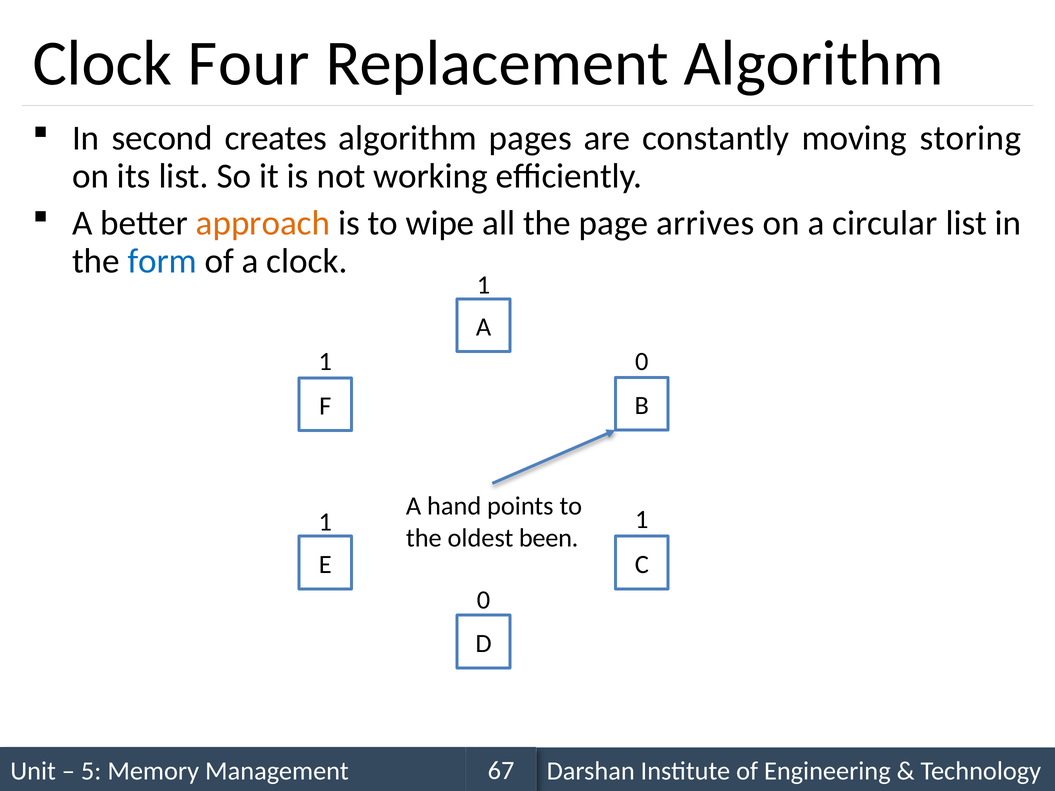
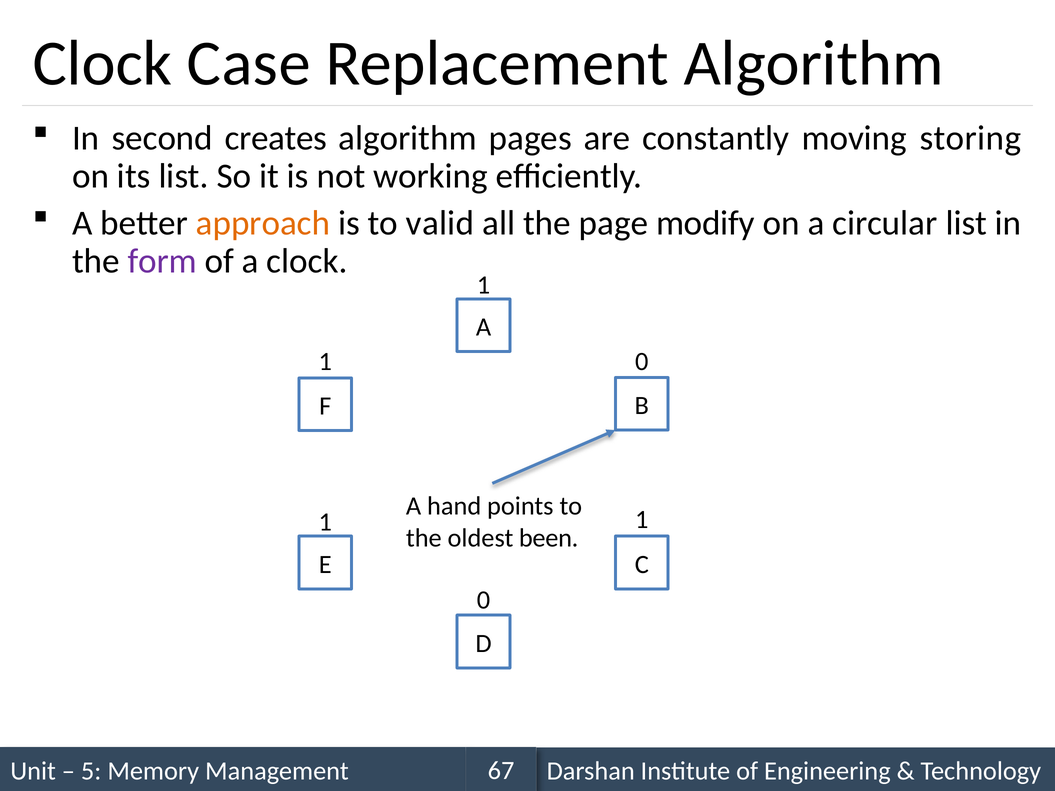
Four: Four -> Case
wipe: wipe -> valid
arrives: arrives -> modify
form colour: blue -> purple
